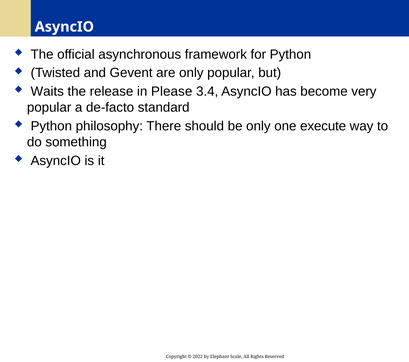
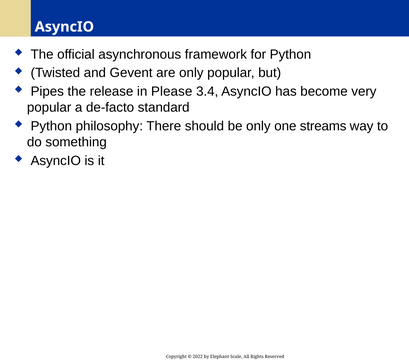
Waits: Waits -> Pipes
execute: execute -> streams
